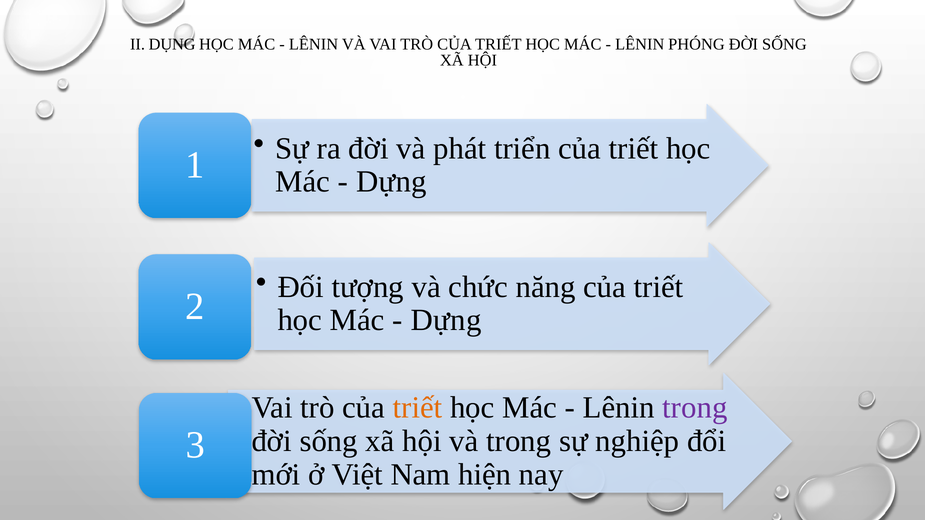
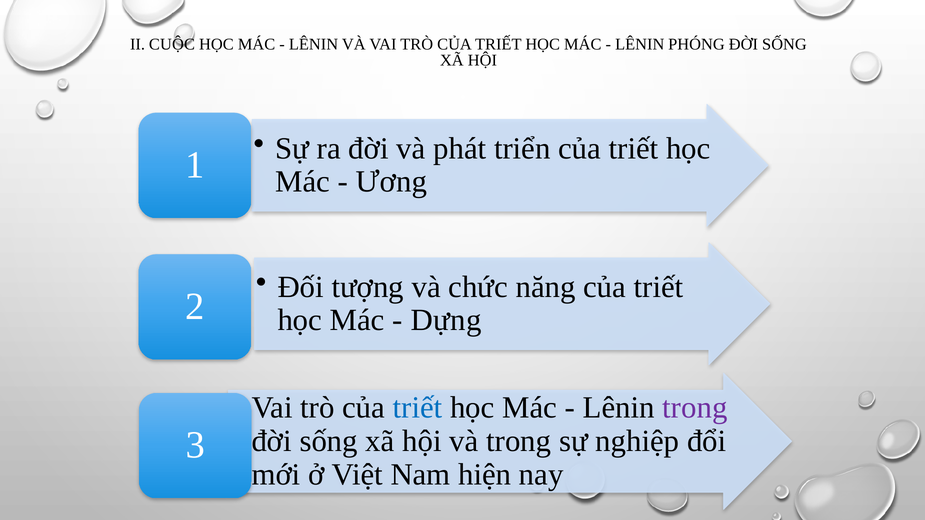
DỤNG: DỤNG -> CUỘC
Dựng at (391, 182): Dựng -> Ương
triết at (418, 408) colour: orange -> blue
